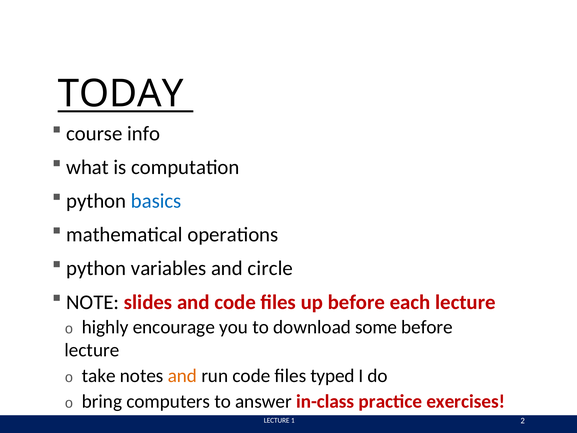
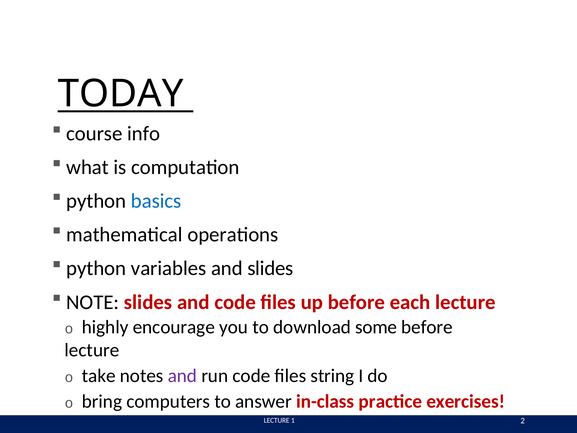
and circle: circle -> slides
and at (182, 376) colour: orange -> purple
typed: typed -> string
